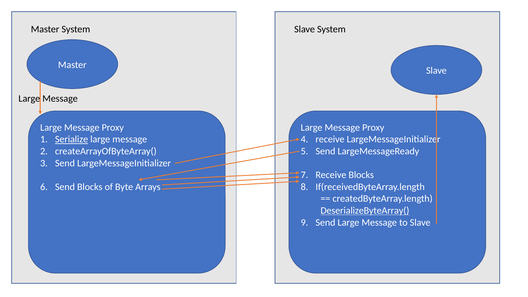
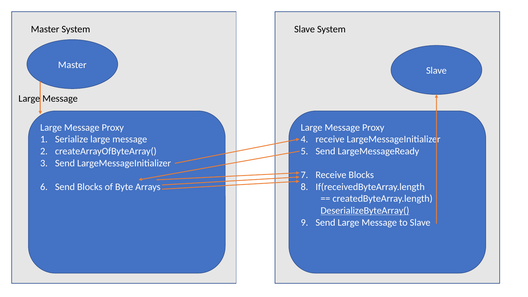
Serialize underline: present -> none
